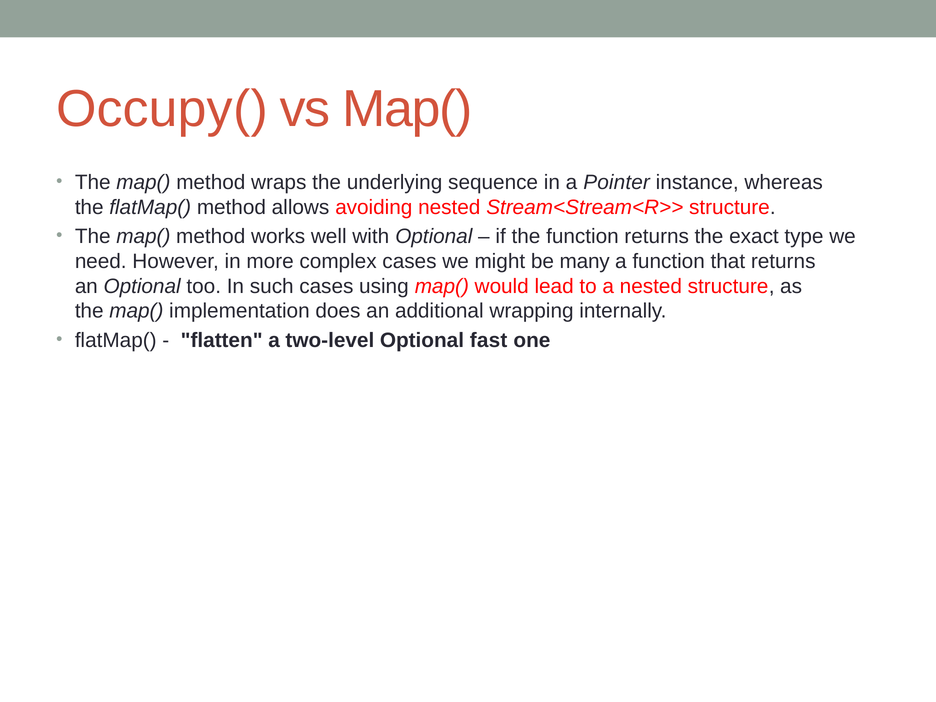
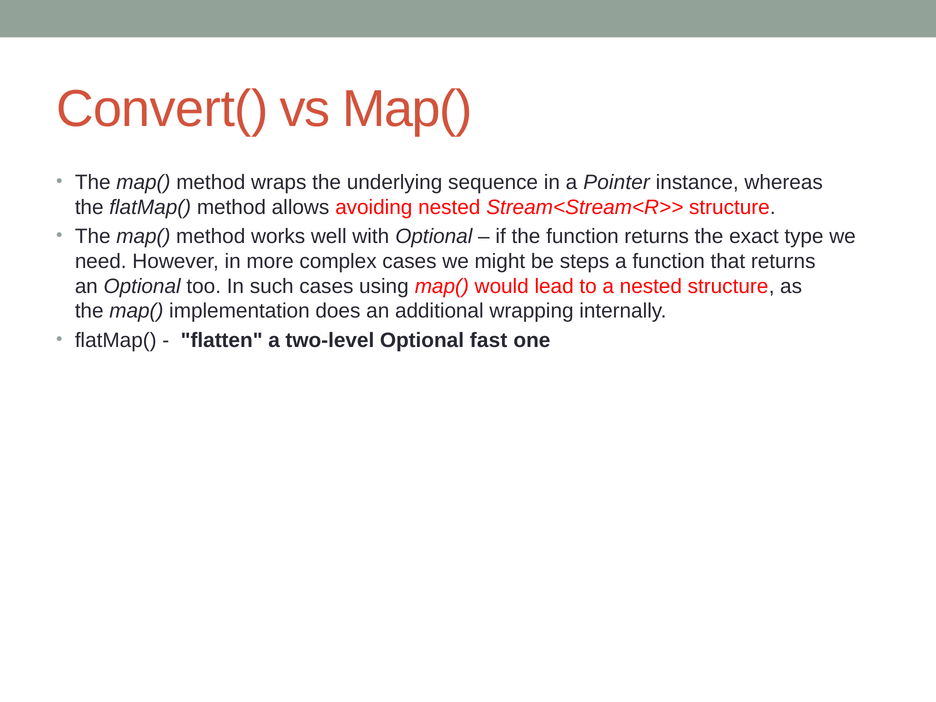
Occupy(: Occupy( -> Convert(
many: many -> steps
